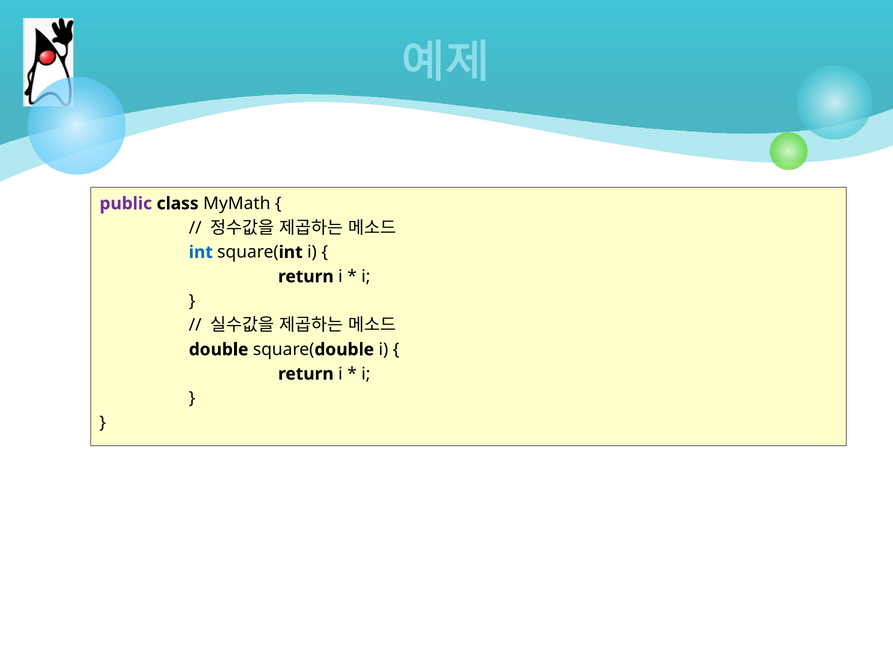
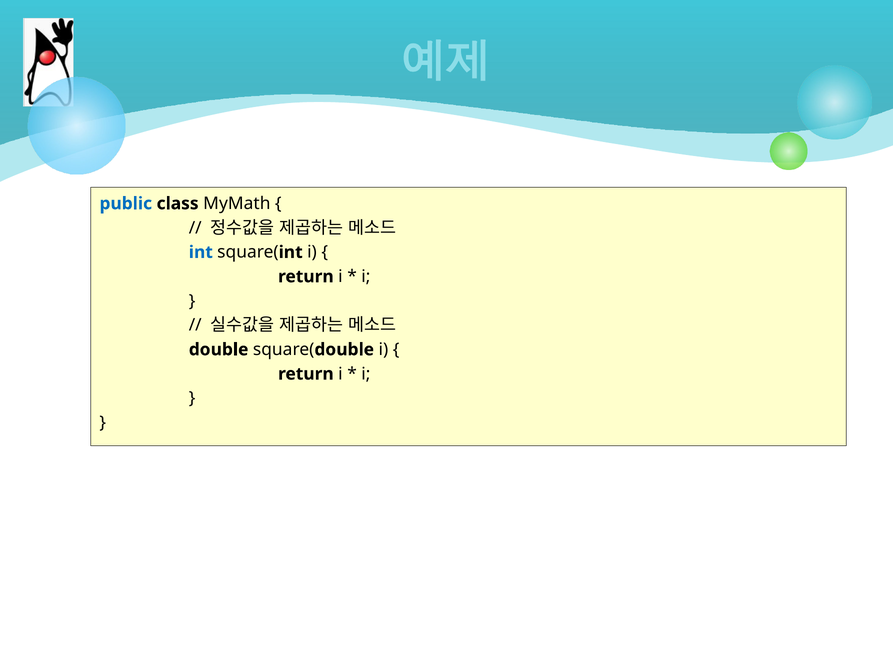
public colour: purple -> blue
